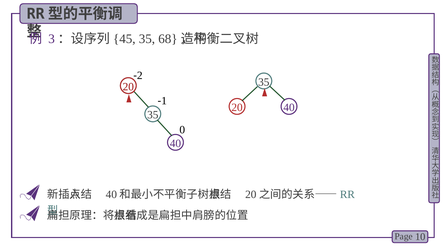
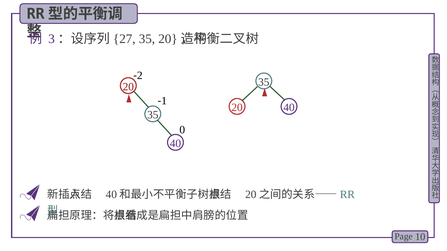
45: 45 -> 27
35 68: 68 -> 20
